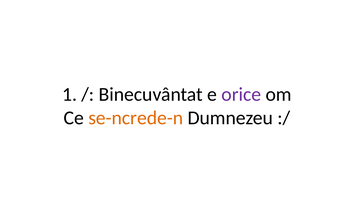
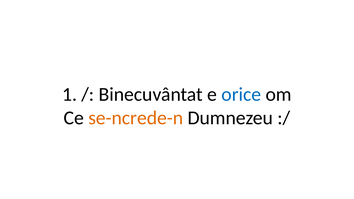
orice colour: purple -> blue
